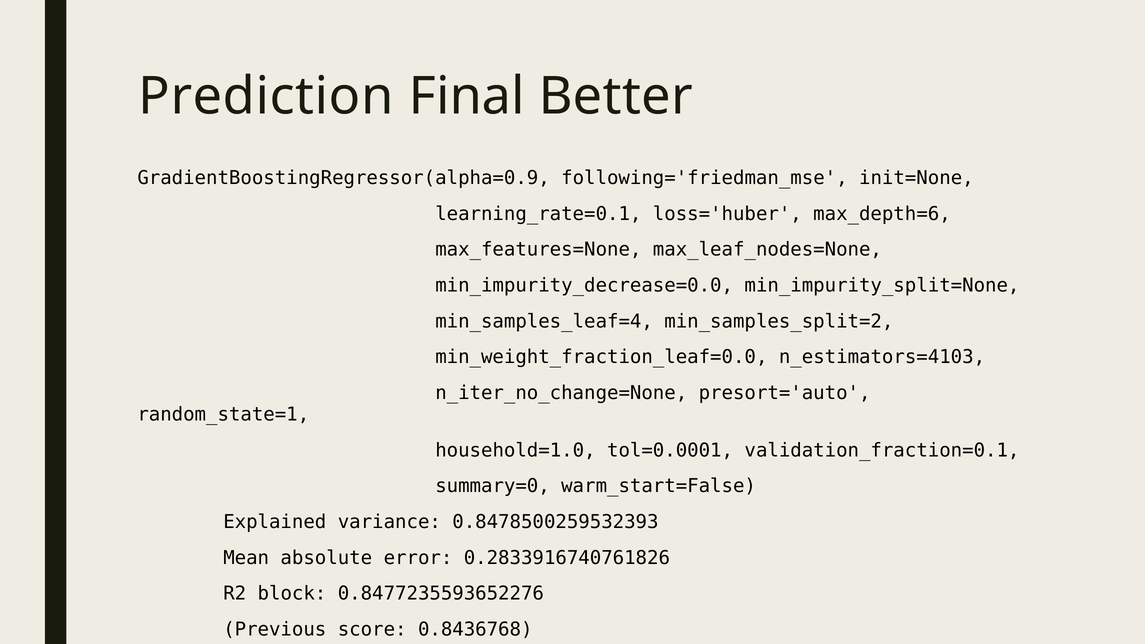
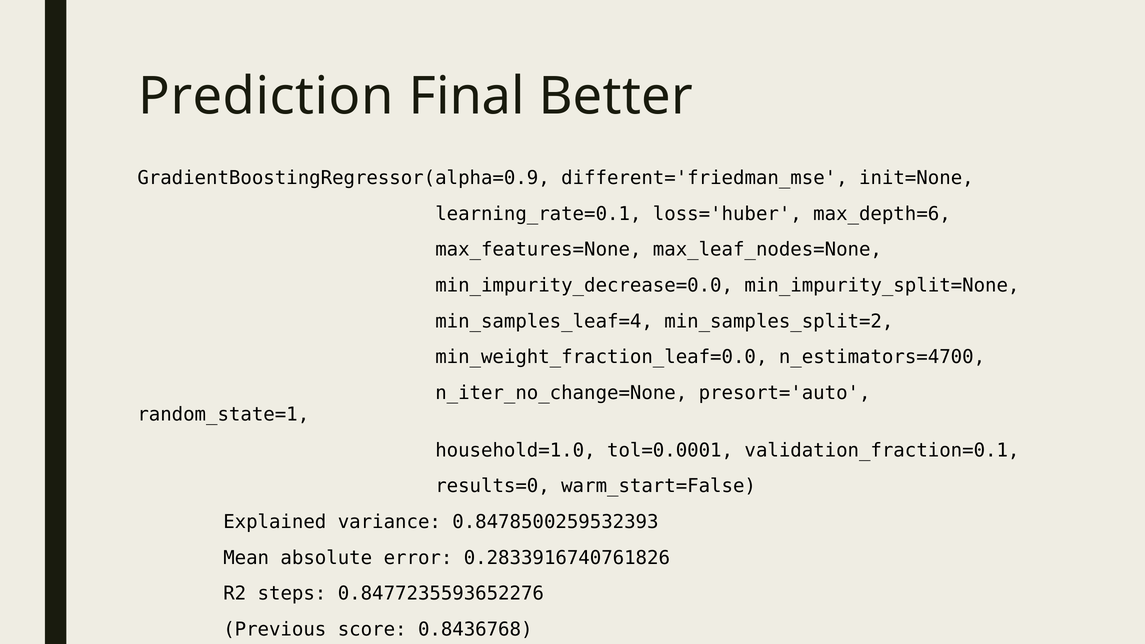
following='friedman_mse: following='friedman_mse -> different='friedman_mse
n_estimators=4103: n_estimators=4103 -> n_estimators=4700
summary=0: summary=0 -> results=0
block: block -> steps
